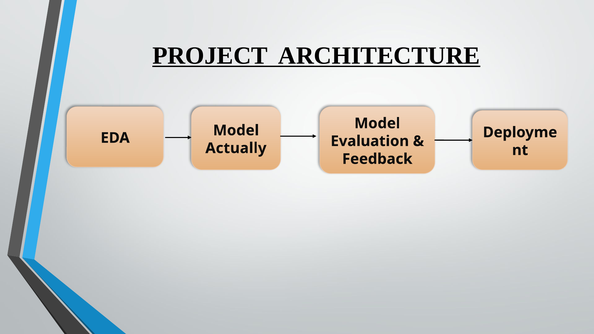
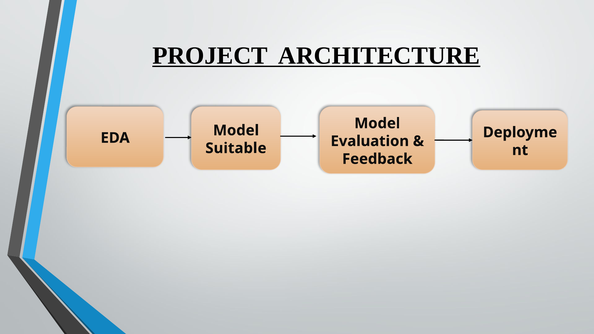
Actually: Actually -> Suitable
